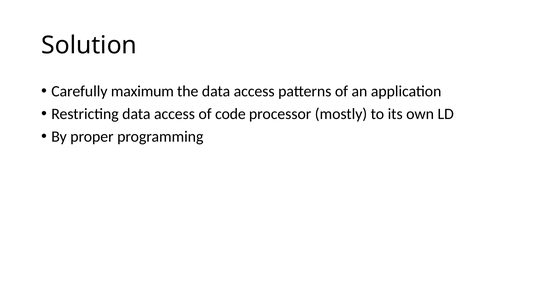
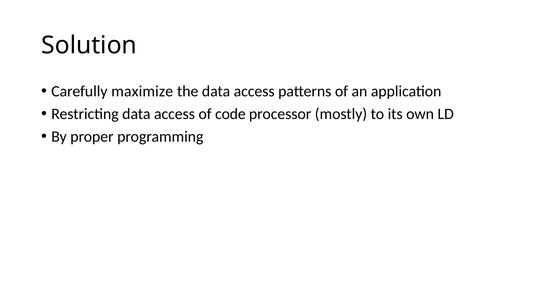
maximum: maximum -> maximize
